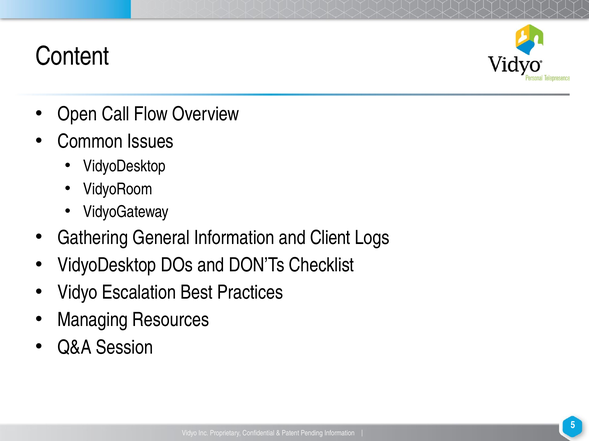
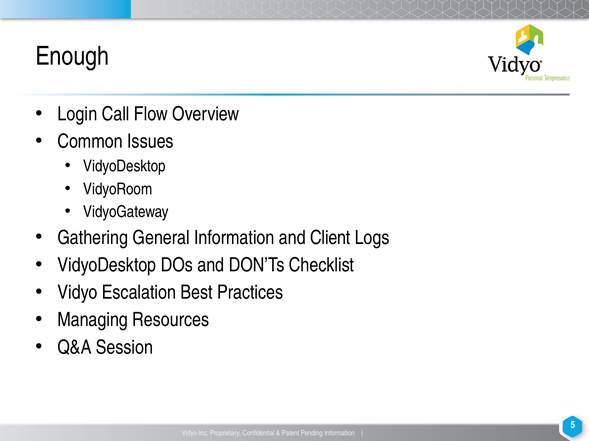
Content: Content -> Enough
Open: Open -> Login
